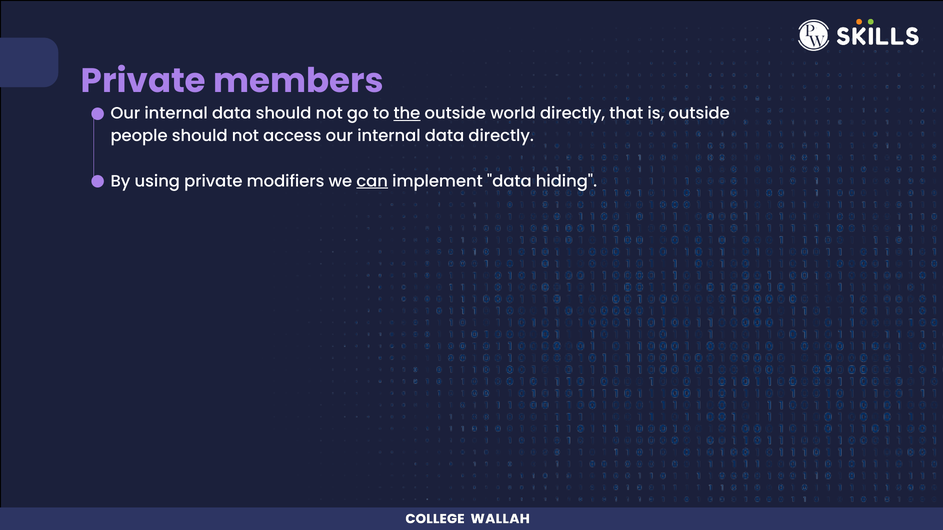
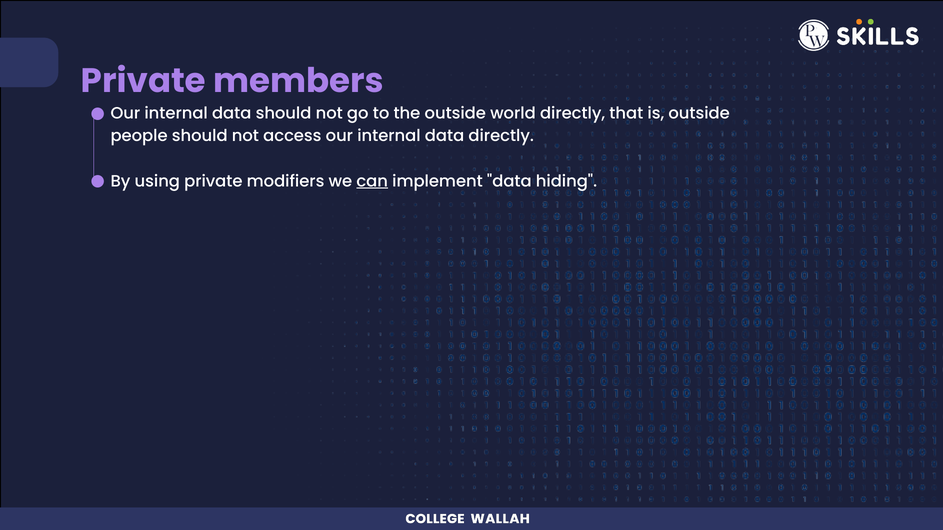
the underline: present -> none
